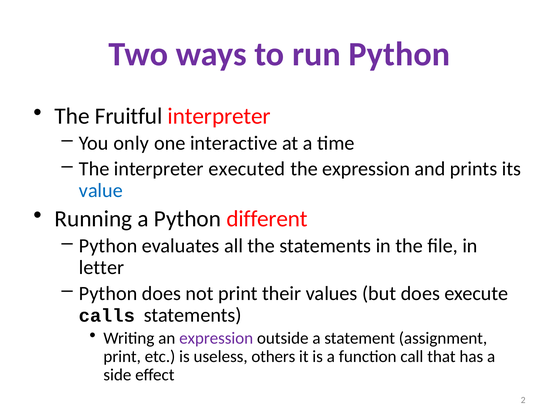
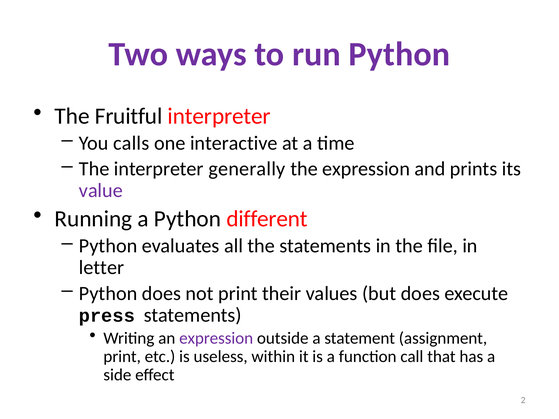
only: only -> calls
executed: executed -> generally
value colour: blue -> purple
calls: calls -> press
others: others -> within
